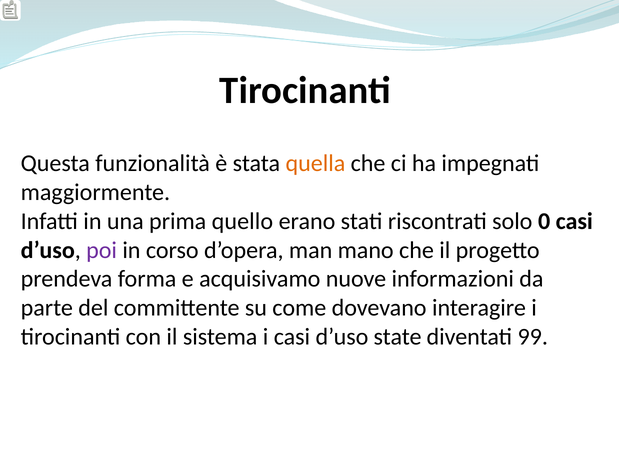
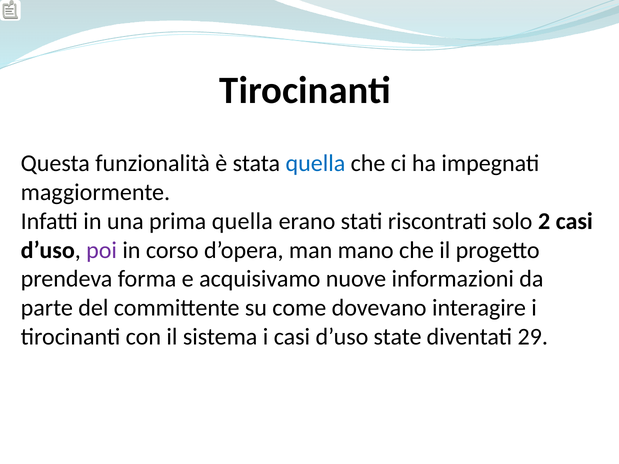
quella at (315, 164) colour: orange -> blue
prima quello: quello -> quella
0: 0 -> 2
99: 99 -> 29
